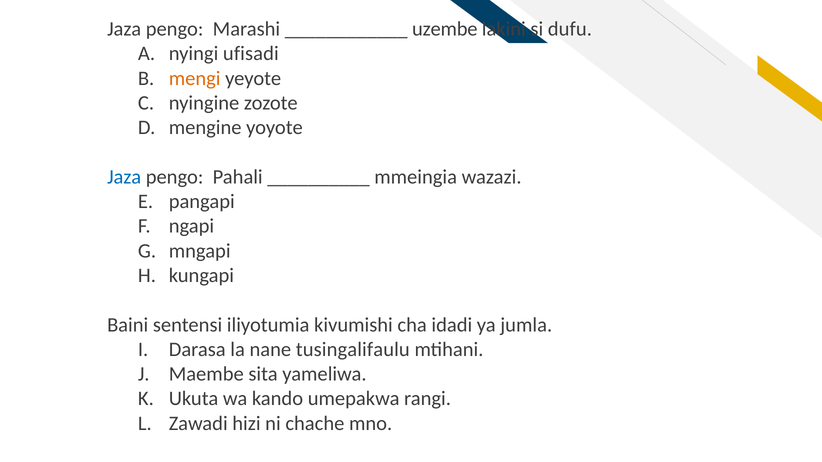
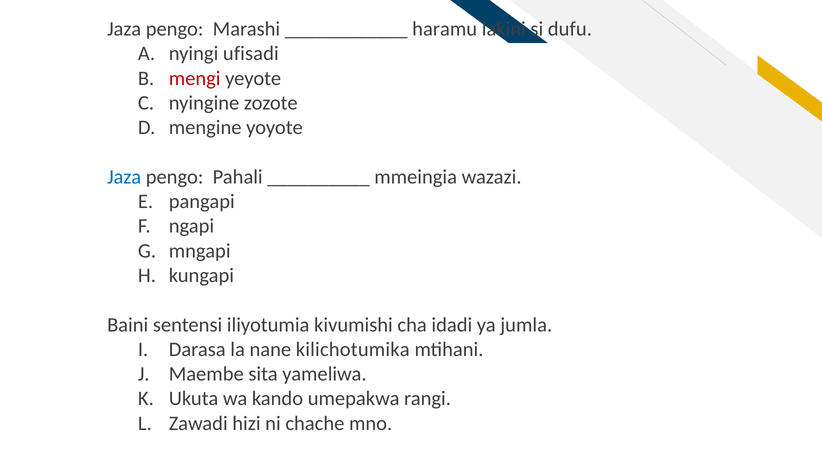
uzembe: uzembe -> haramu
mengi colour: orange -> red
tusingalifaulu: tusingalifaulu -> kilichotumika
